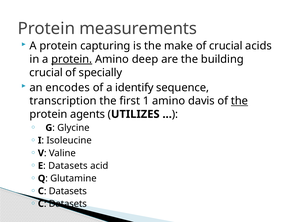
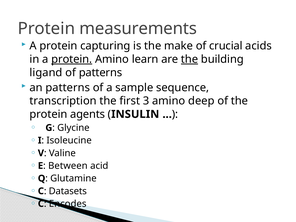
deep: deep -> learn
the at (190, 59) underline: none -> present
crucial at (46, 73): crucial -> ligand
of specially: specially -> patterns
an encodes: encodes -> patterns
identify: identify -> sample
1: 1 -> 3
davis: davis -> deep
the at (239, 101) underline: present -> none
UTILIZES: UTILIZES -> INSULIN
Datasets at (68, 166): Datasets -> Between
Datasets at (68, 204): Datasets -> Encodes
